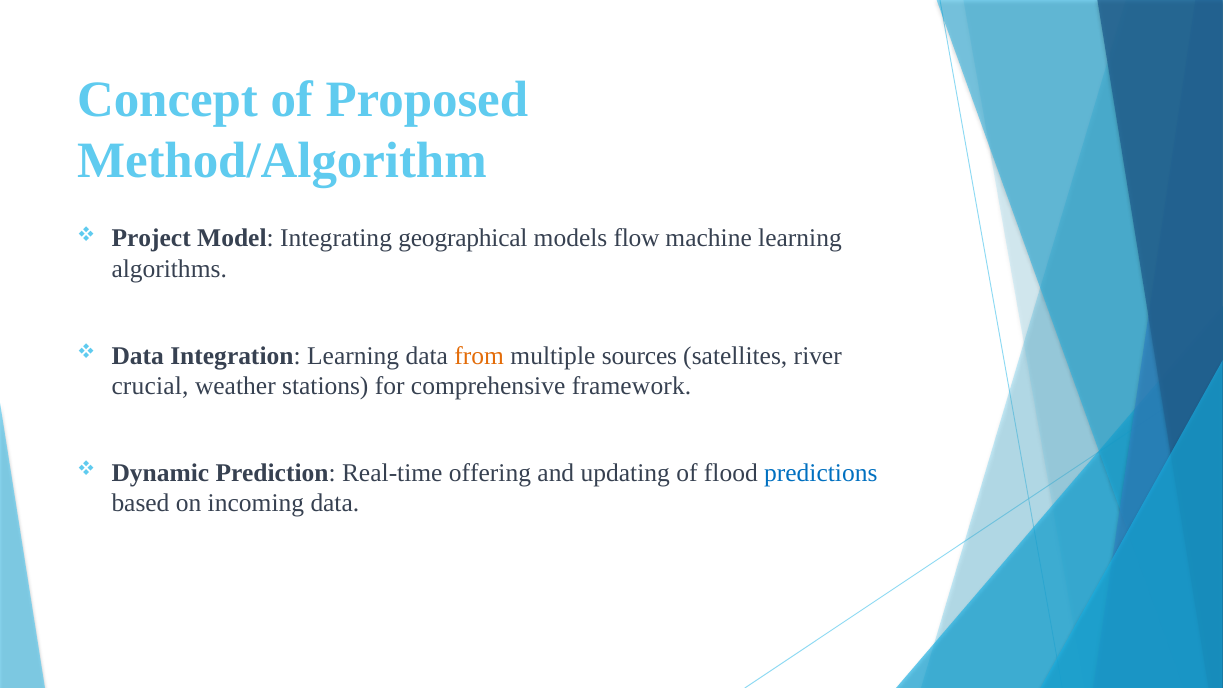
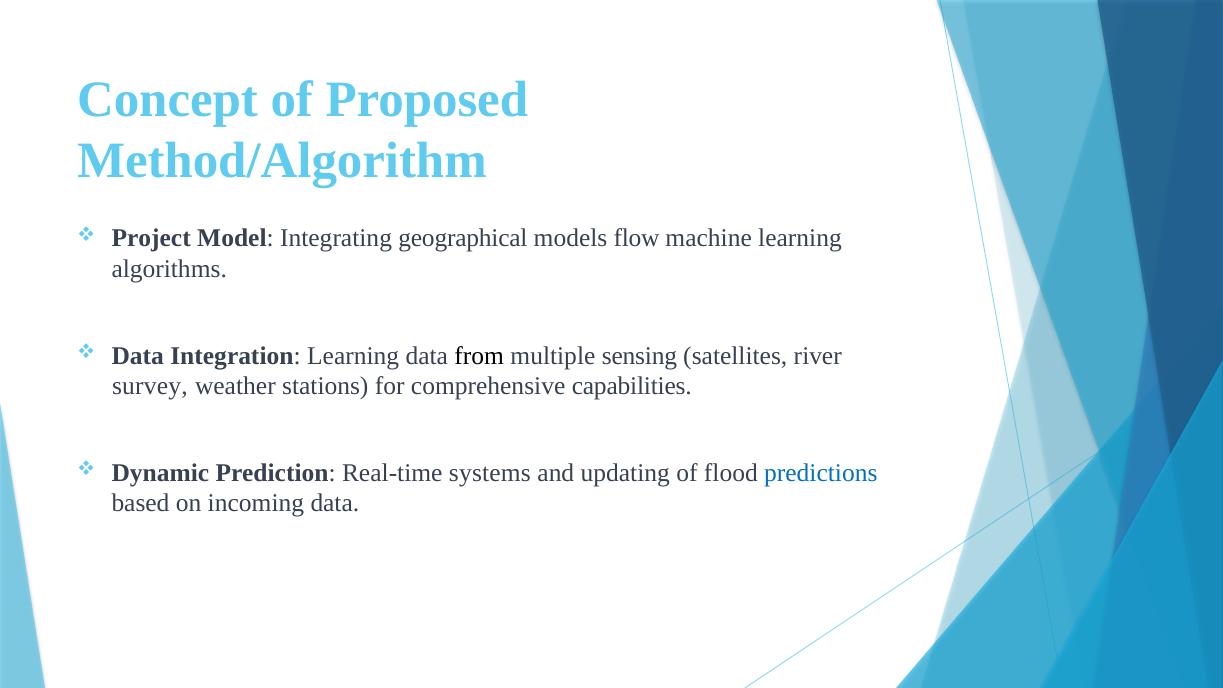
from colour: orange -> black
sources: sources -> sensing
crucial: crucial -> survey
framework: framework -> capabilities
offering: offering -> systems
